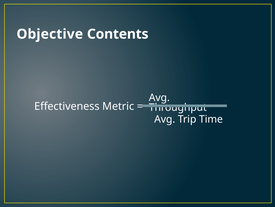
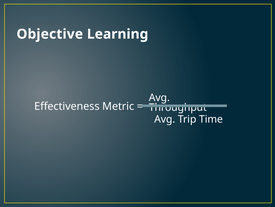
Contents: Contents -> Learning
